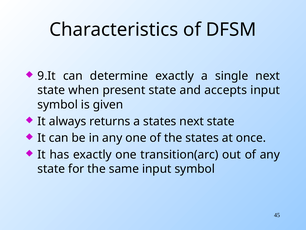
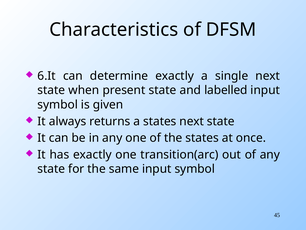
9.It: 9.It -> 6.It
accepts: accepts -> labelled
